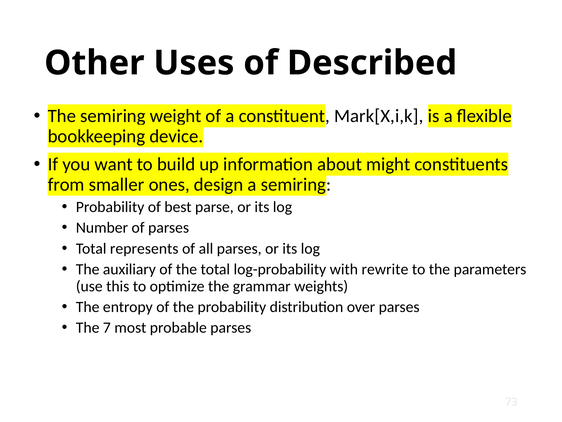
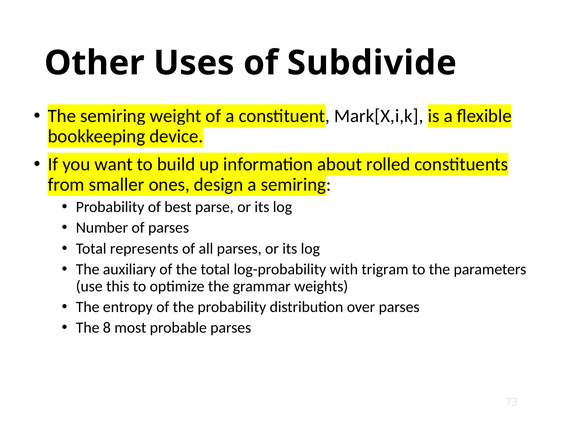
Described: Described -> Subdivide
might: might -> rolled
rewrite: rewrite -> trigram
7: 7 -> 8
